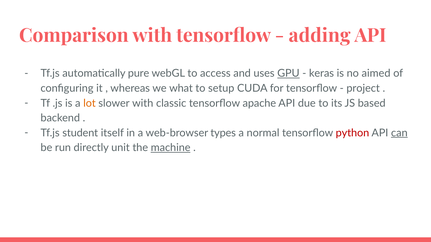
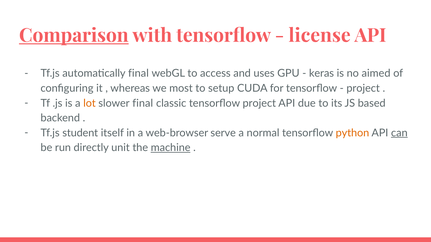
Comparison underline: none -> present
adding: adding -> license
automatically pure: pure -> final
GPU underline: present -> none
what: what -> most
slower with: with -> final
tensorflow apache: apache -> project
types: types -> serve
python colour: red -> orange
